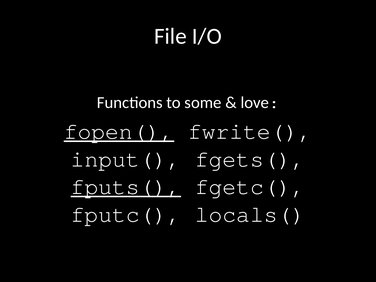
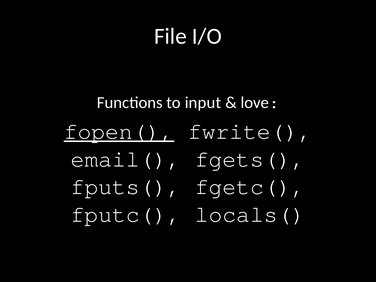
some: some -> input
input(: input( -> email(
fputs( underline: present -> none
